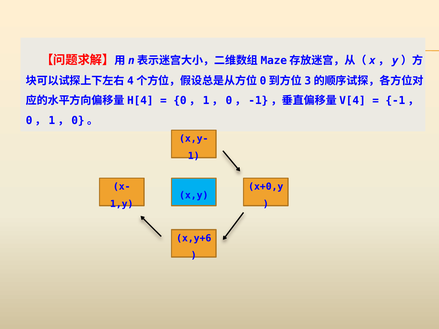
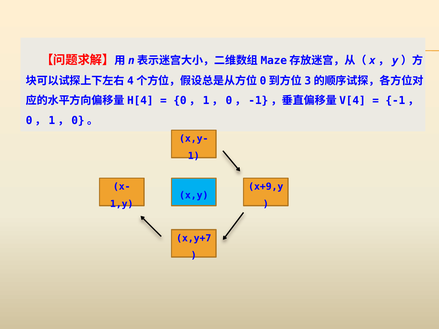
x+0,y: x+0,y -> x+9,y
x,y+6: x,y+6 -> x,y+7
